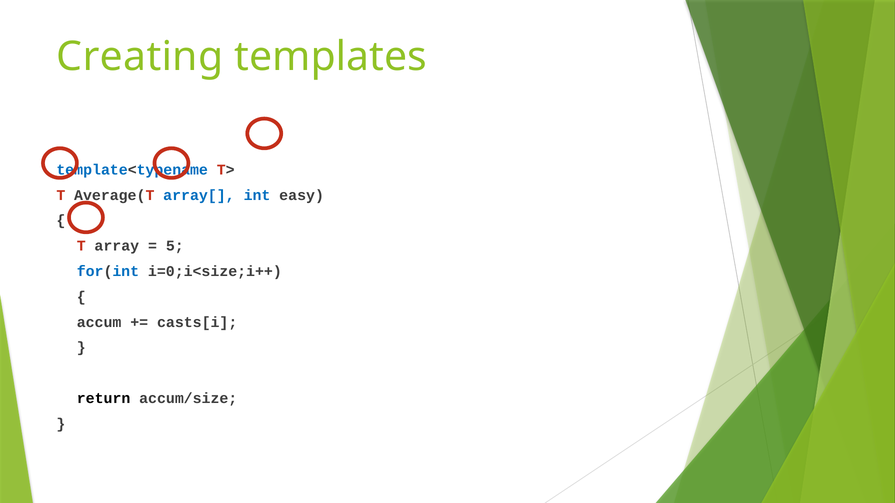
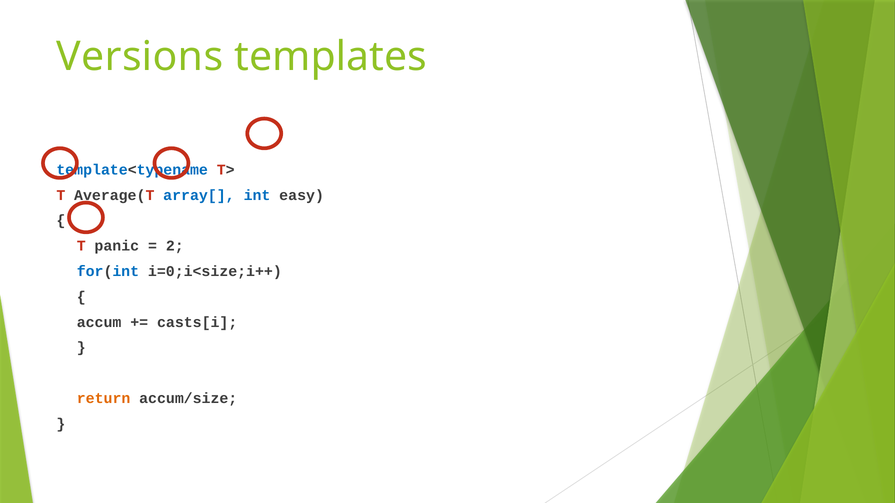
Creating: Creating -> Versions
array: array -> panic
5: 5 -> 2
return colour: black -> orange
